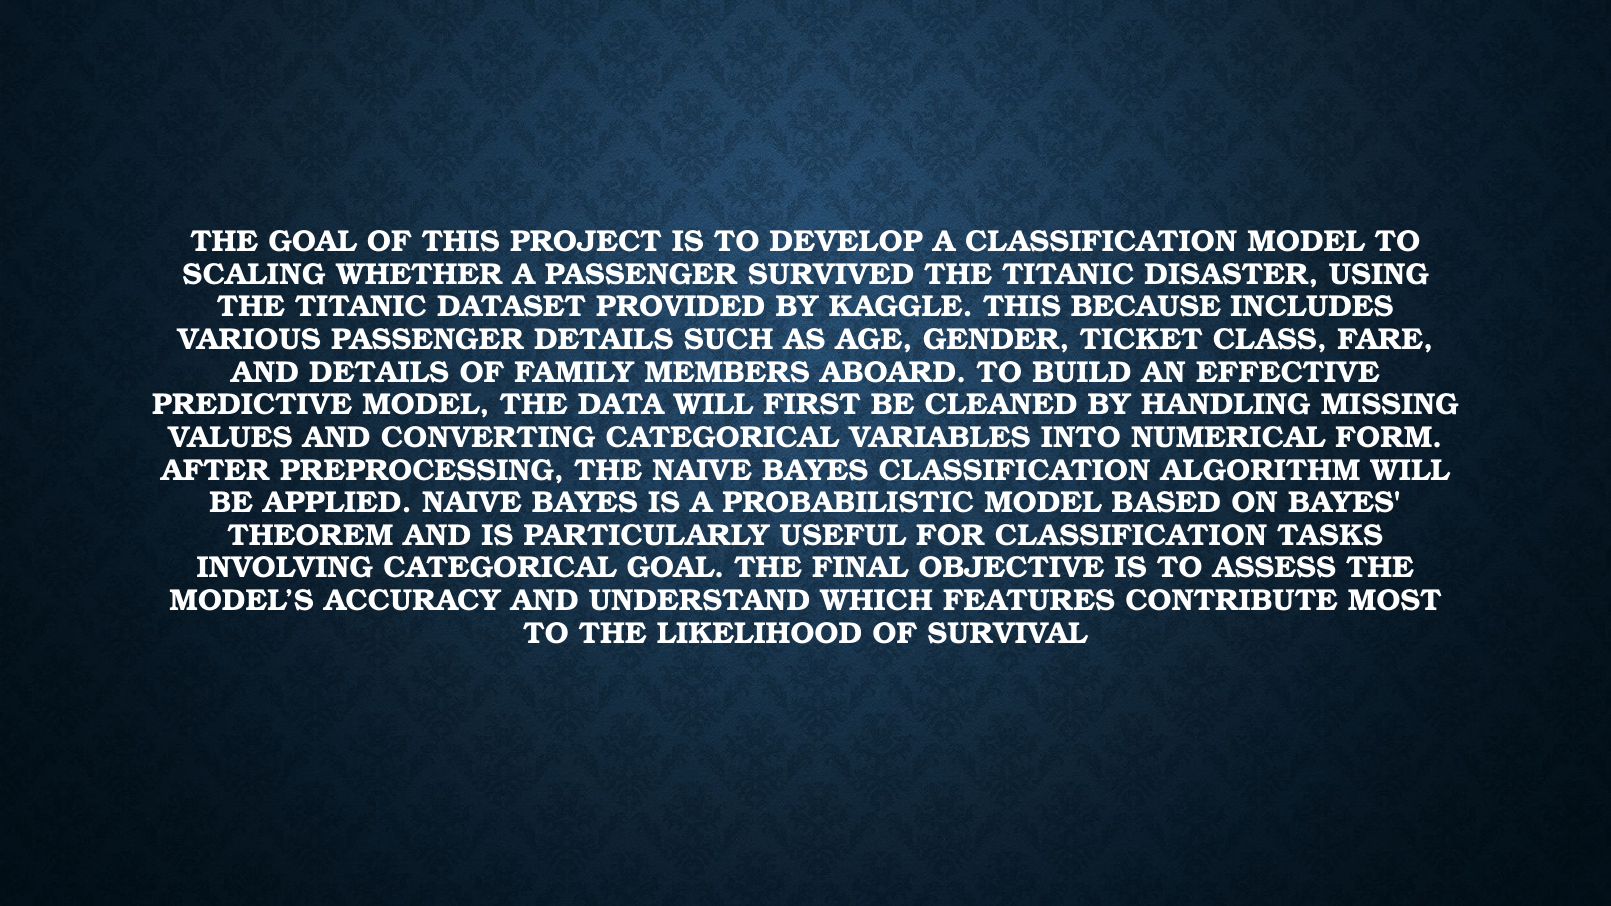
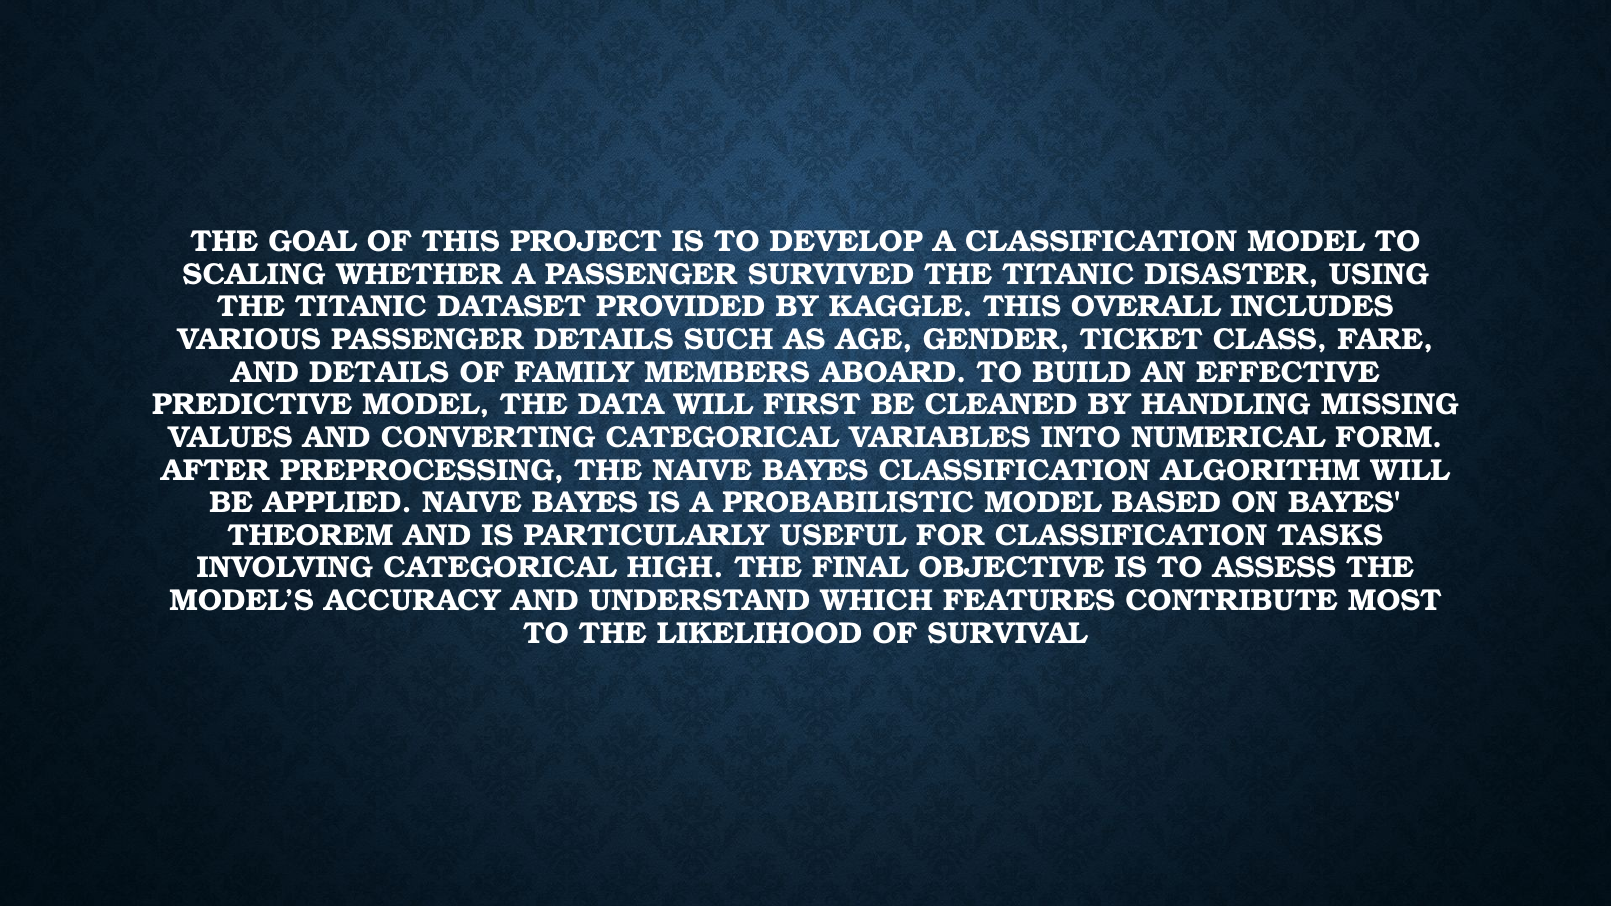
BECAUSE: BECAUSE -> OVERALL
CATEGORICAL GOAL: GOAL -> HIGH
